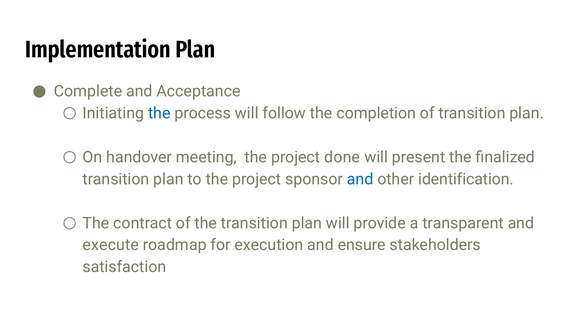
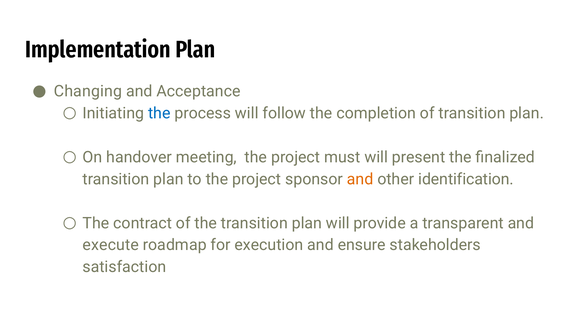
Complete: Complete -> Changing
done: done -> must
and at (360, 179) colour: blue -> orange
